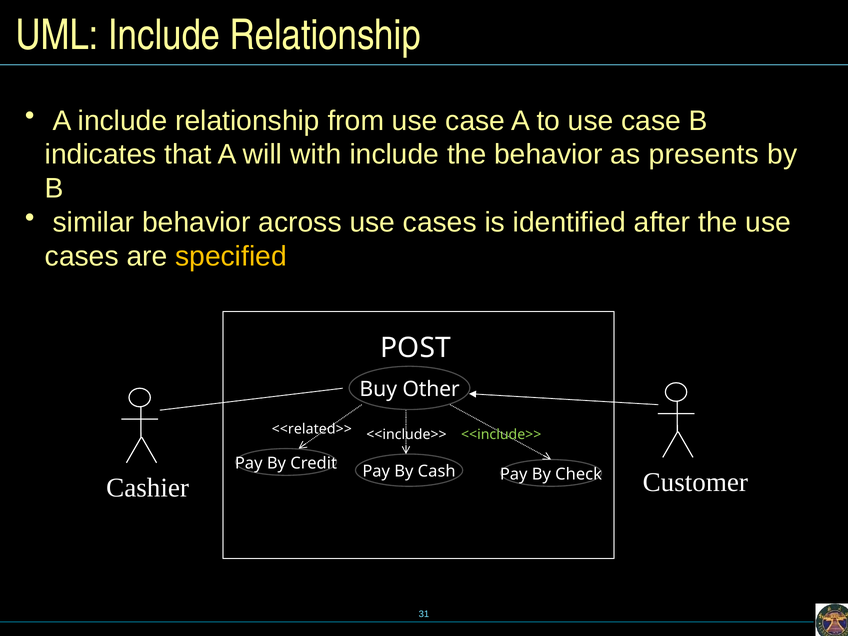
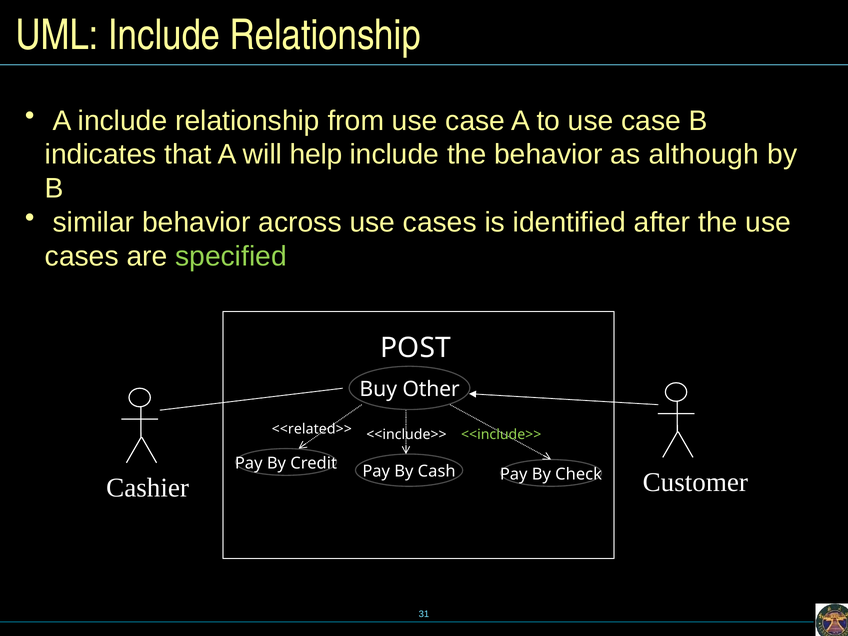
with: with -> help
presents: presents -> although
specified colour: yellow -> light green
